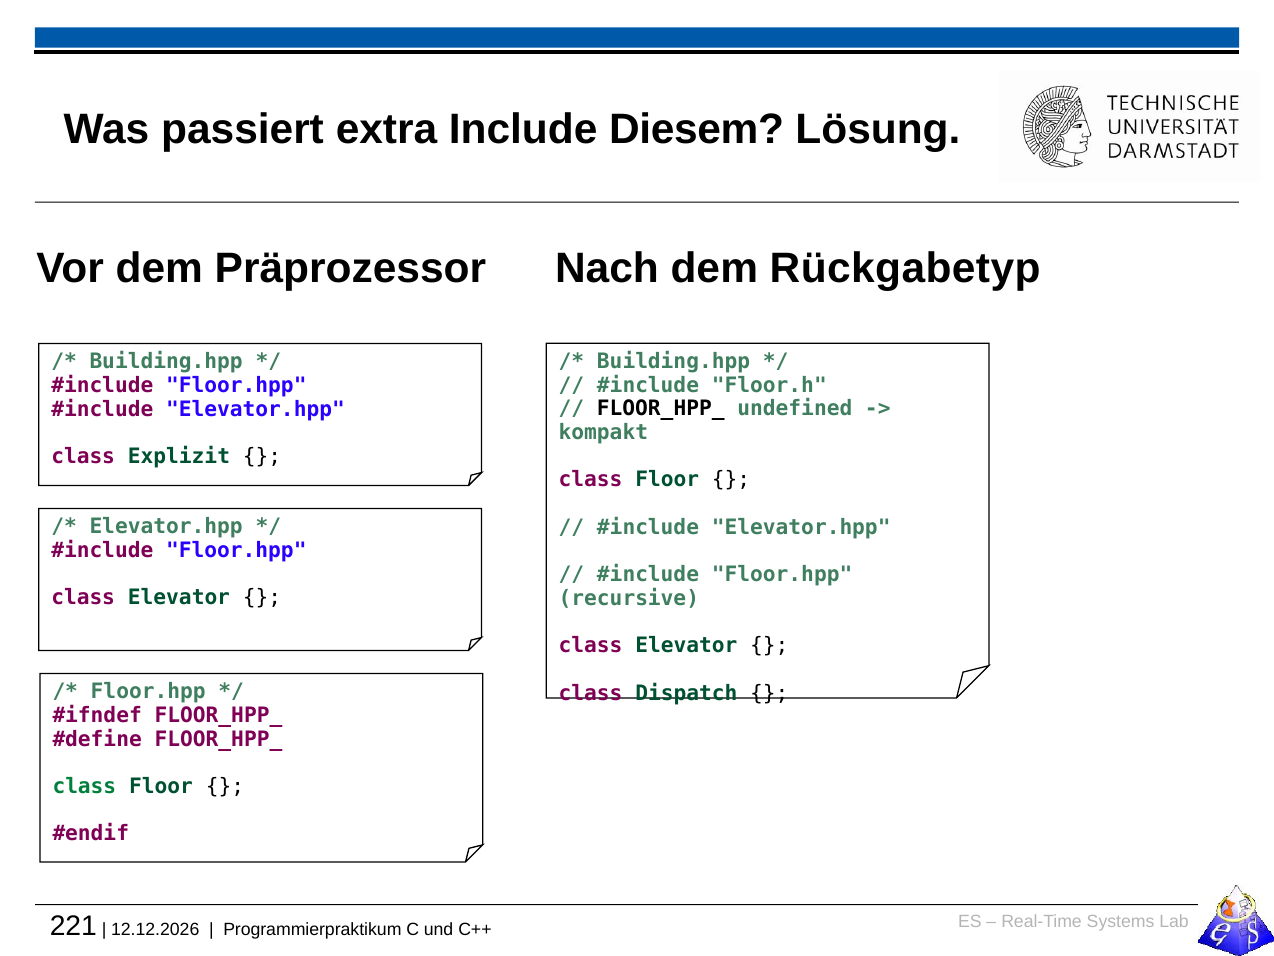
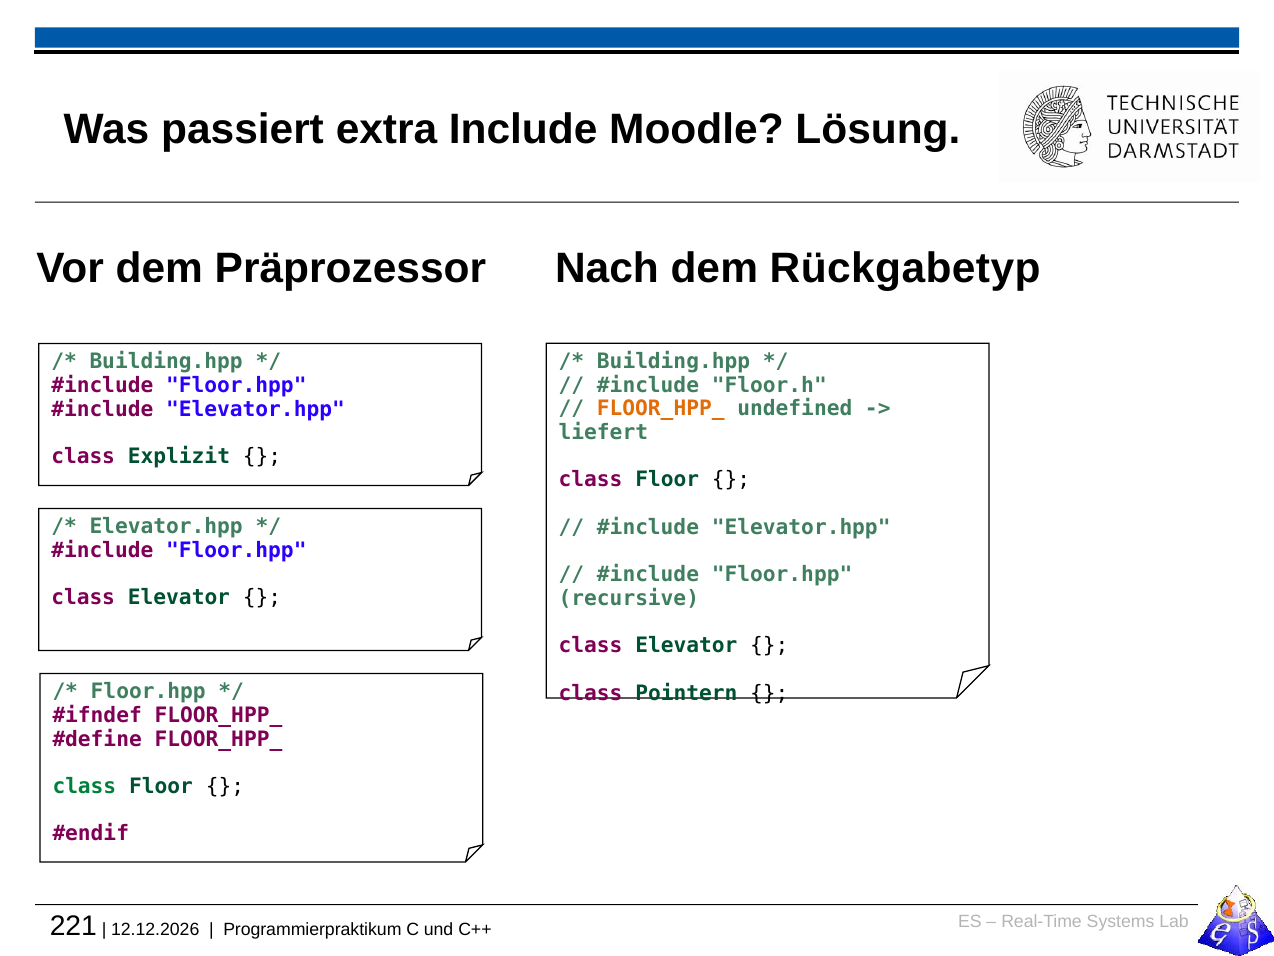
Diesem: Diesem -> Moodle
FLOOR_HPP_ at (661, 409) colour: black -> orange
kompakt: kompakt -> liefert
Dispatch: Dispatch -> Pointern
